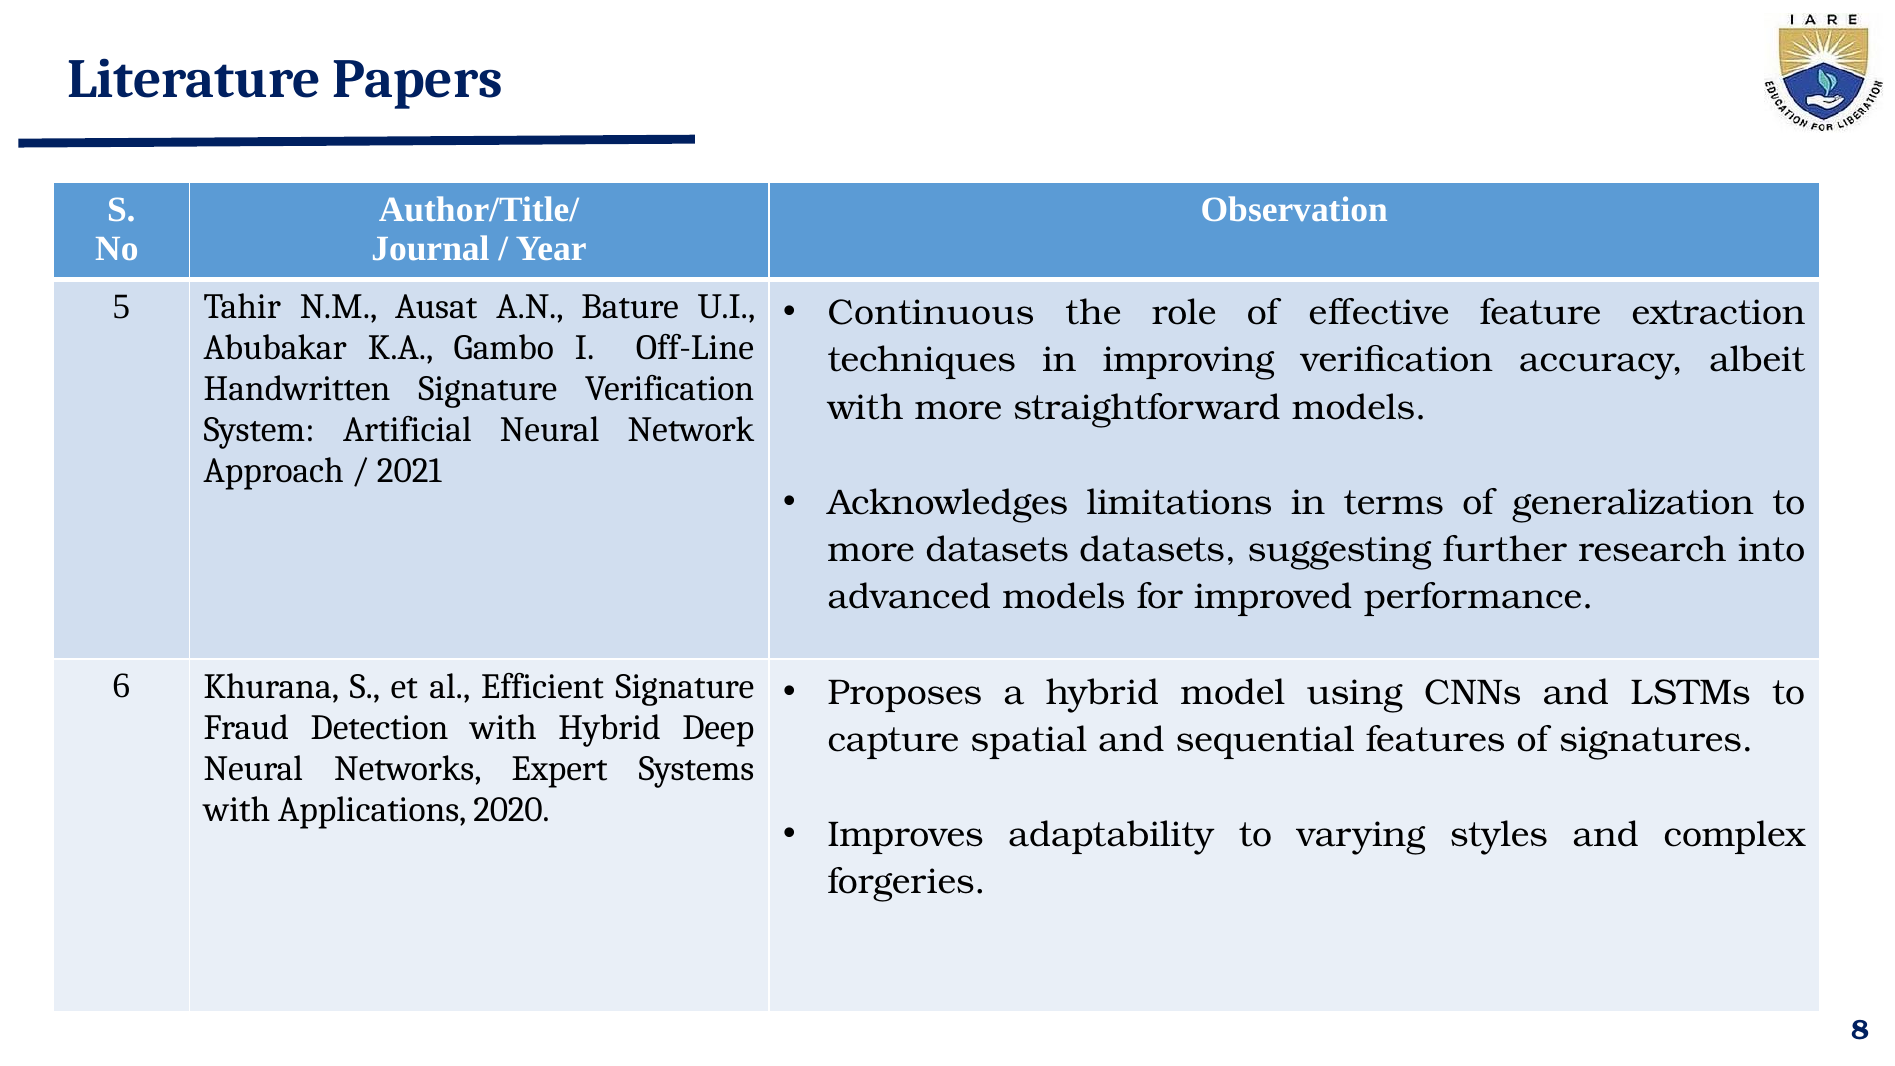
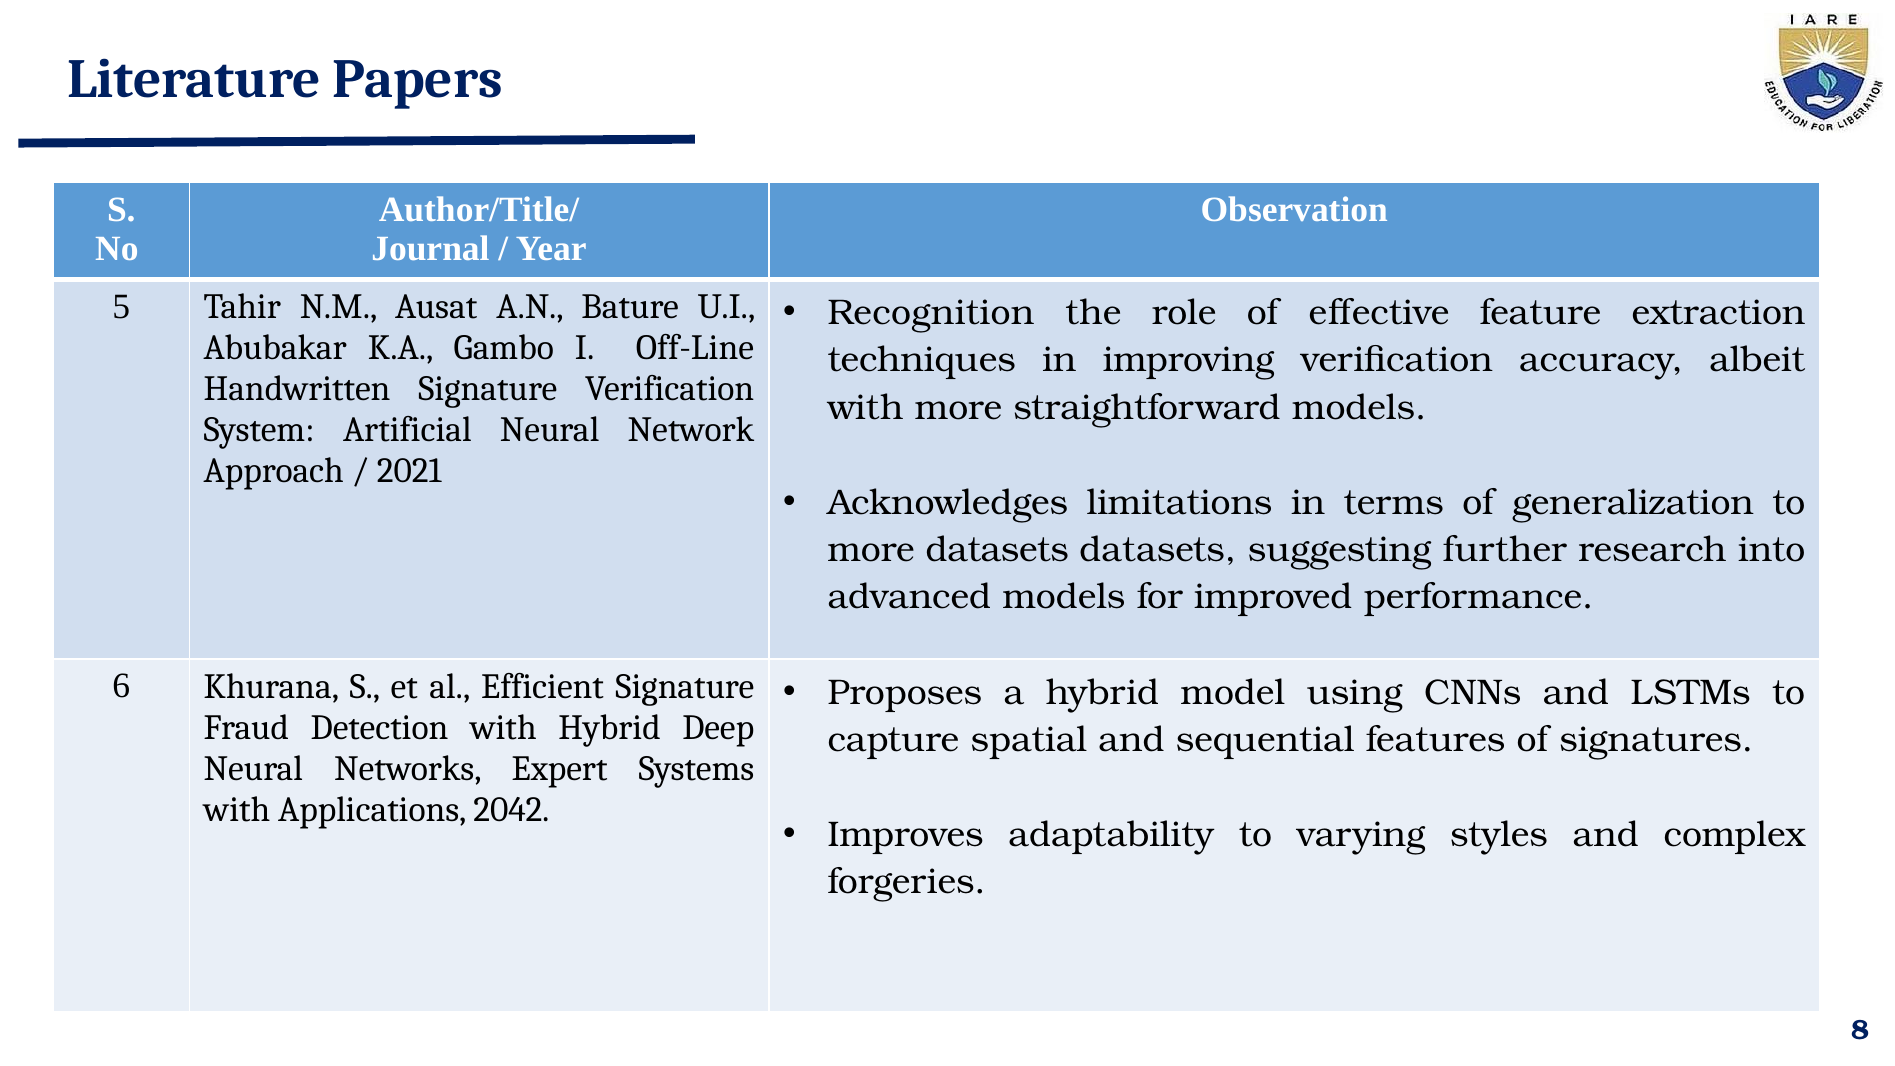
Continuous: Continuous -> Recognition
2020: 2020 -> 2042
